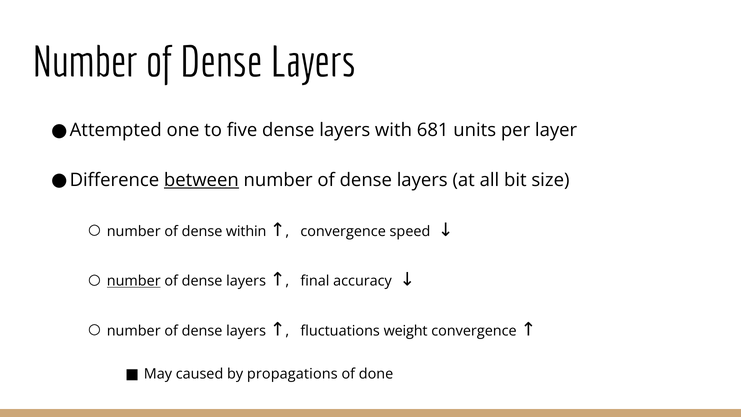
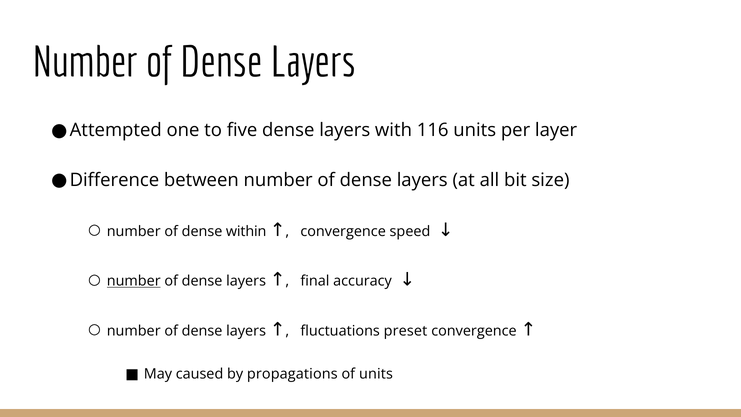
681: 681 -> 116
between underline: present -> none
weight: weight -> preset
of done: done -> units
